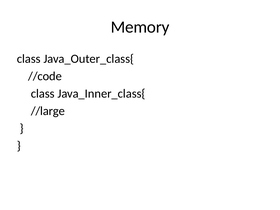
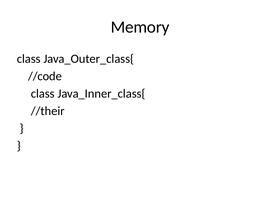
//large: //large -> //their
